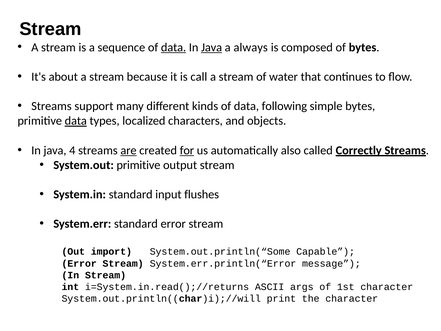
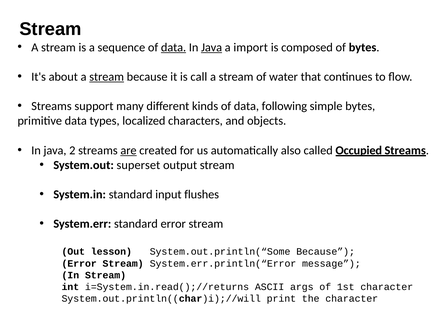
always: always -> import
stream at (107, 77) underline: none -> present
data at (76, 121) underline: present -> none
4: 4 -> 2
for underline: present -> none
Correctly: Correctly -> Occupied
System.out primitive: primitive -> superset
import: import -> lesson
System.out.println(“Some Capable: Capable -> Because
